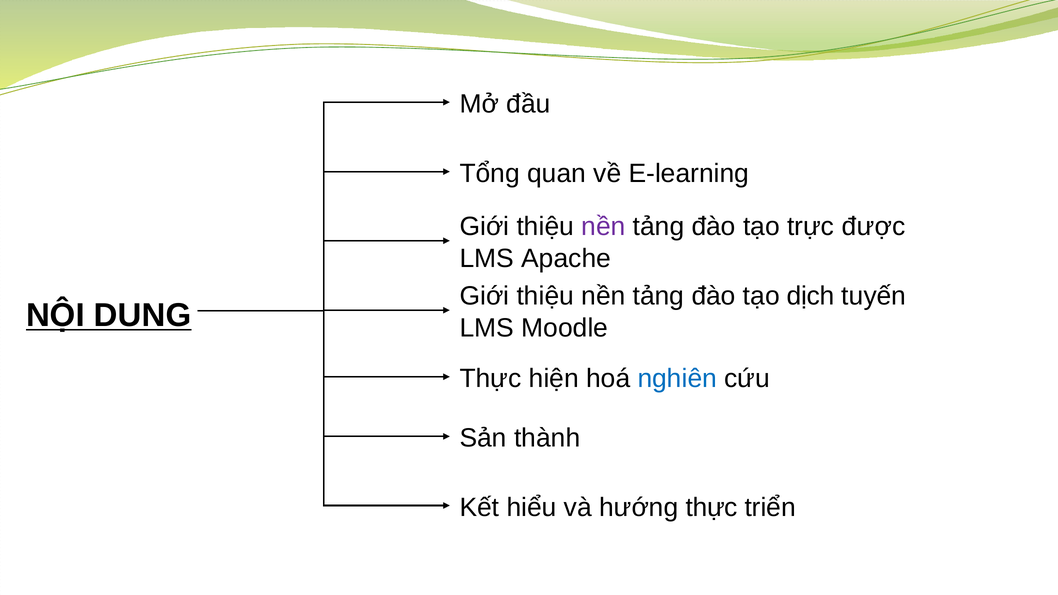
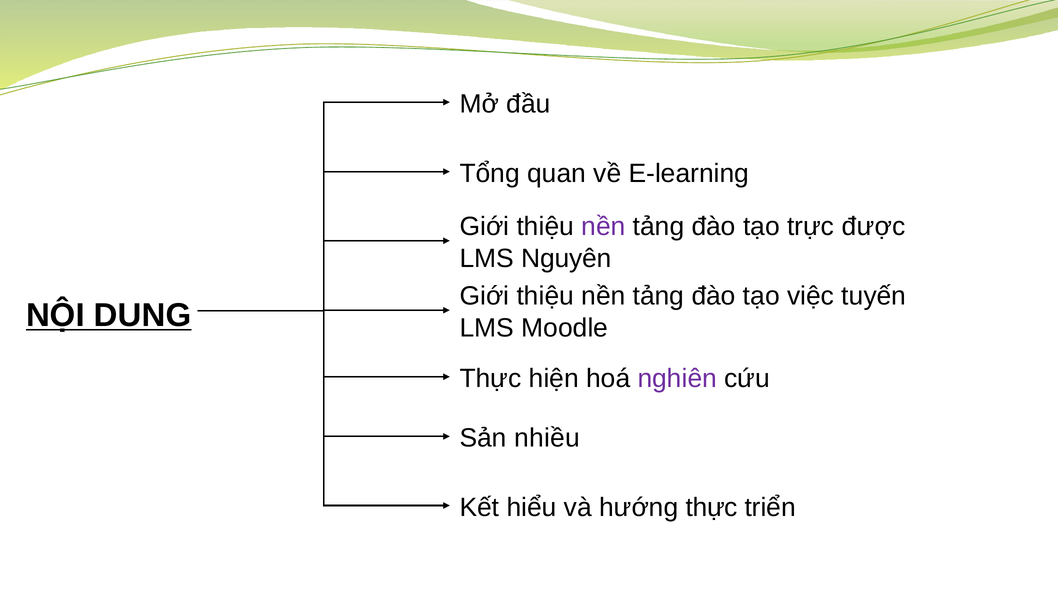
Apache: Apache -> Nguyên
dịch: dịch -> việc
nghiên colour: blue -> purple
thành: thành -> nhiều
